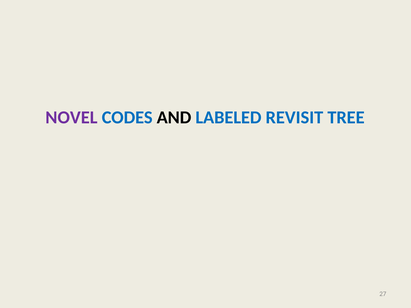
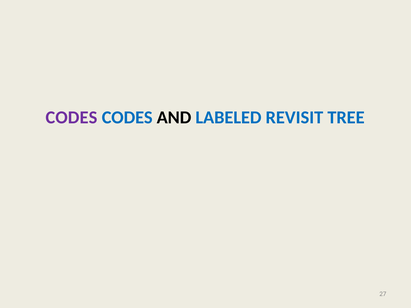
NOVEL at (71, 117): NOVEL -> CODES
